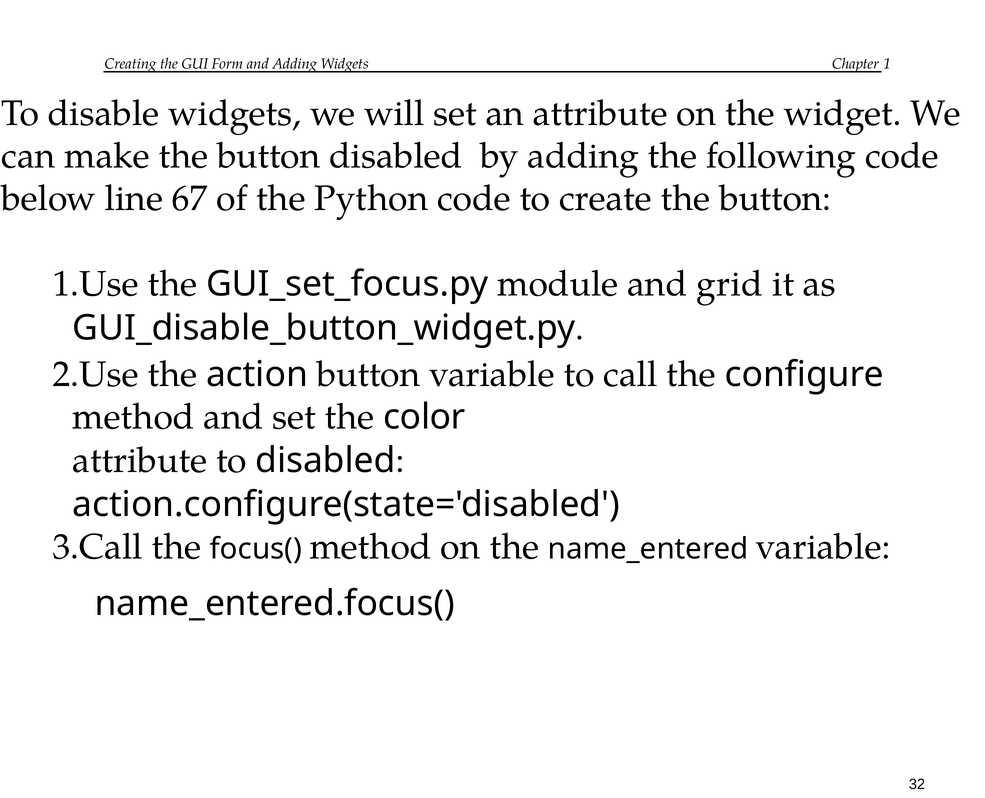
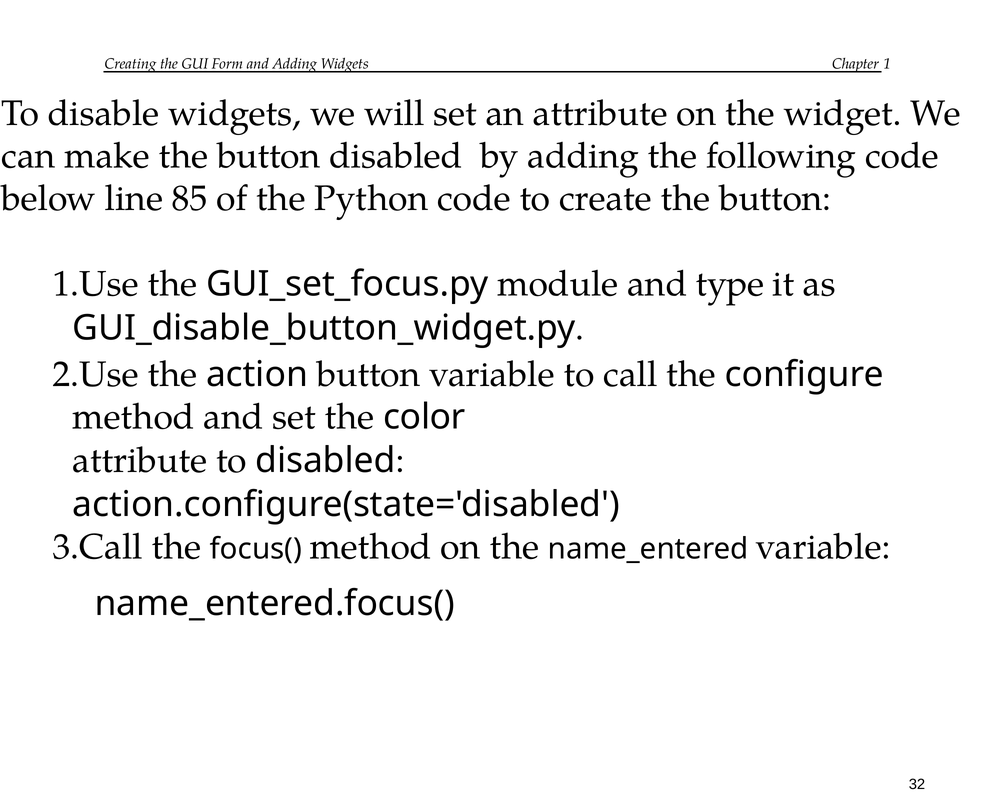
67: 67 -> 85
grid: grid -> type
